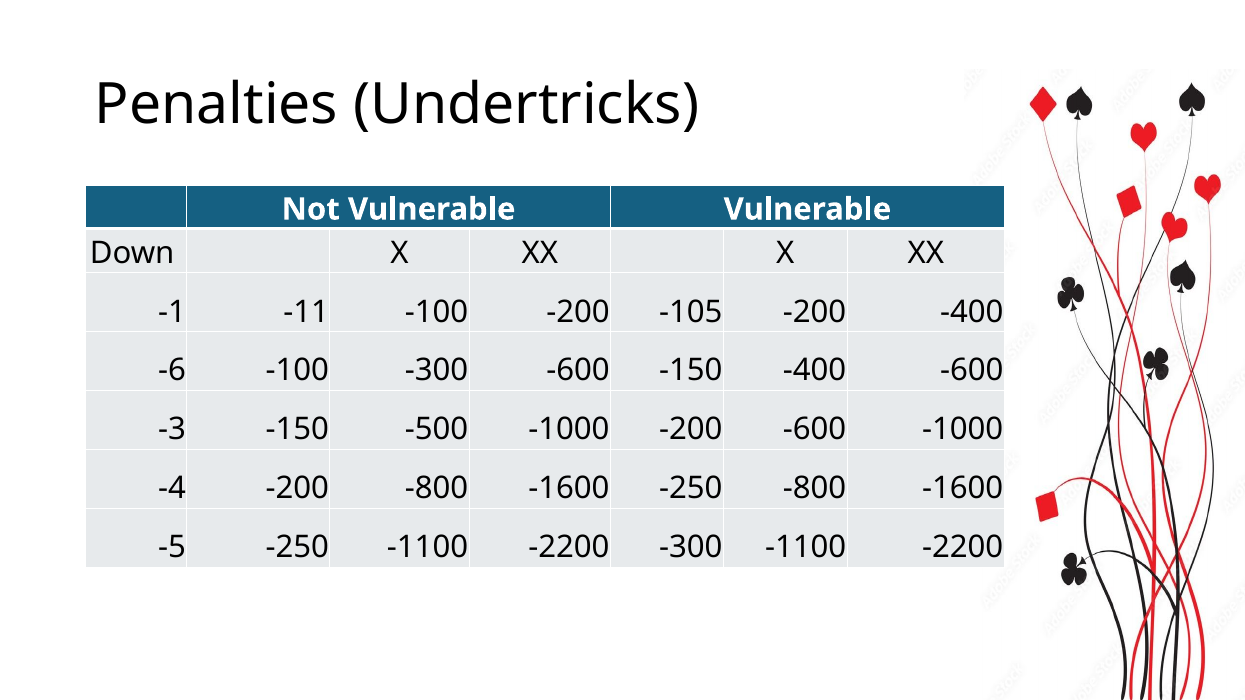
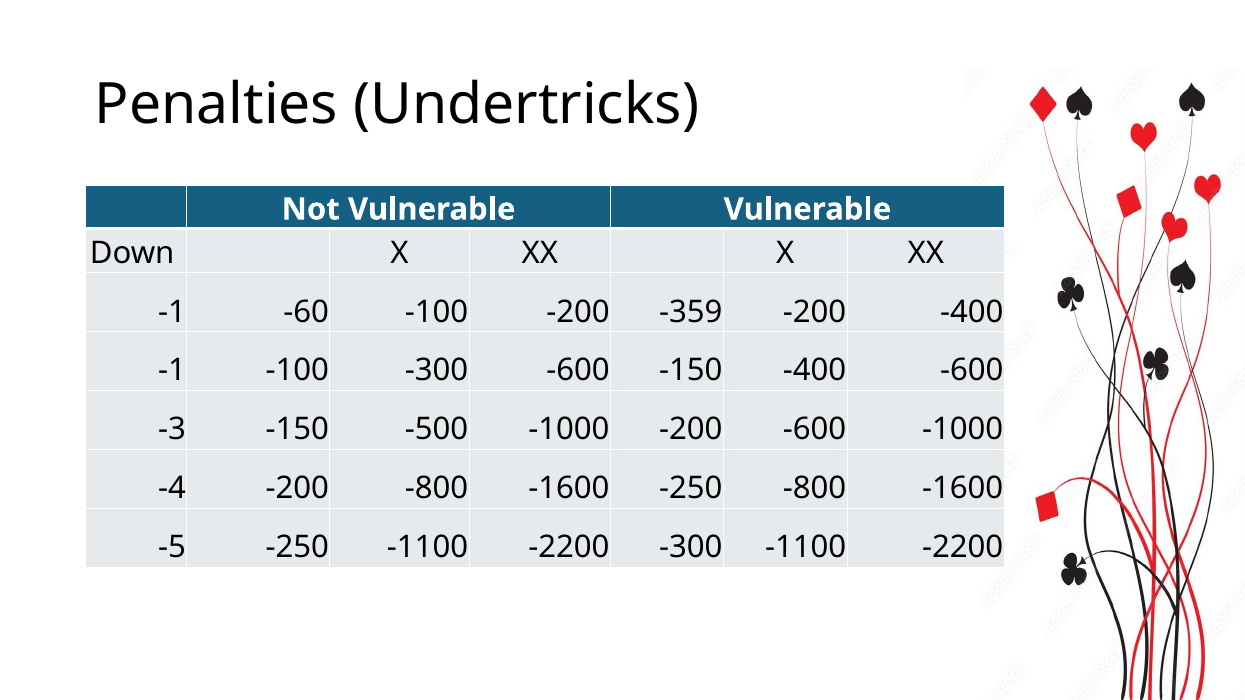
-11: -11 -> -60
-105: -105 -> -359
-6 at (172, 371): -6 -> -1
